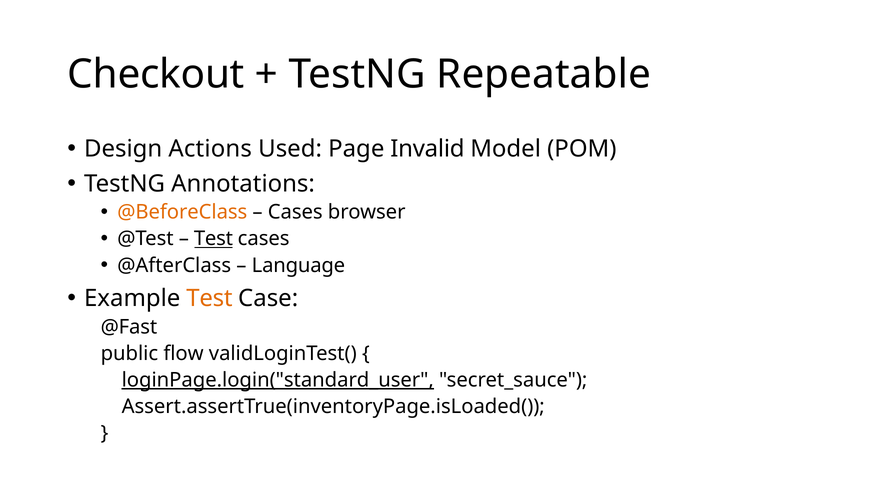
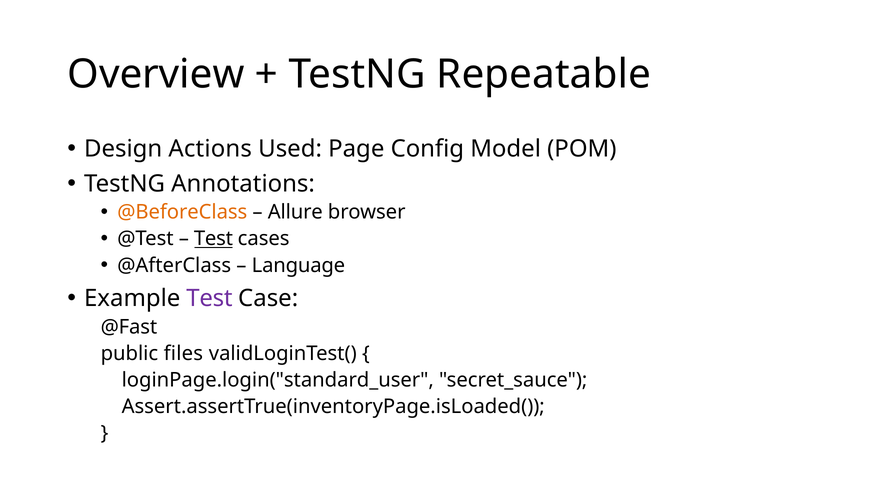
Checkout: Checkout -> Overview
Invalid: Invalid -> Config
Cases at (295, 212): Cases -> Allure
Test at (209, 298) colour: orange -> purple
flow: flow -> files
loginPage.login("standard_user underline: present -> none
